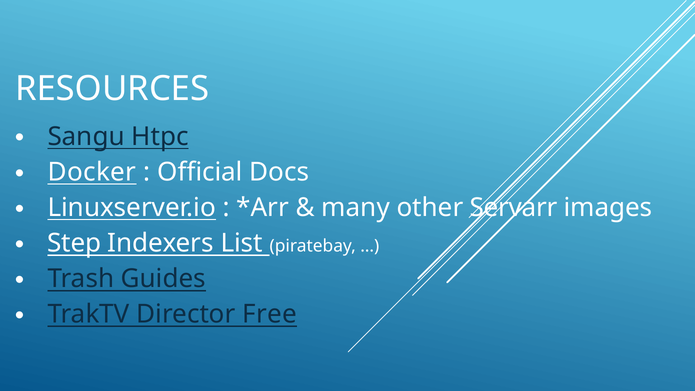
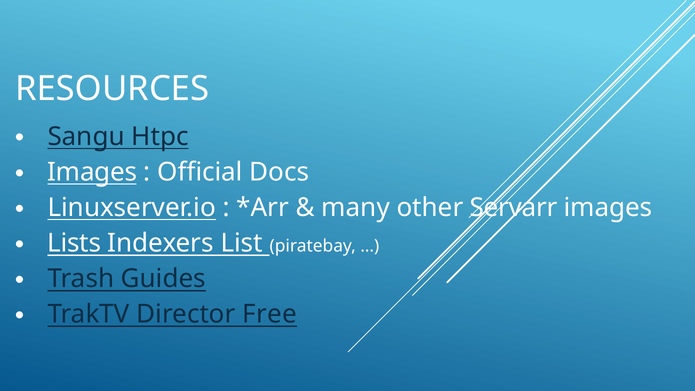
Docker at (92, 172): Docker -> Images
Step: Step -> Lists
